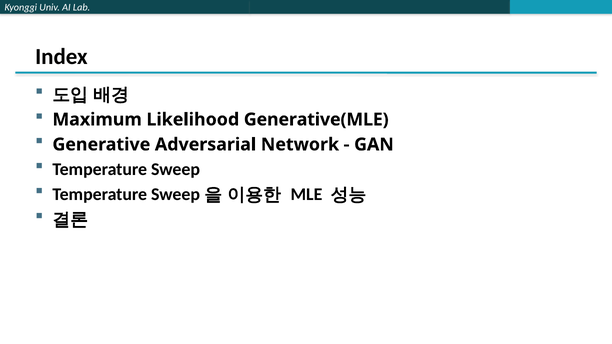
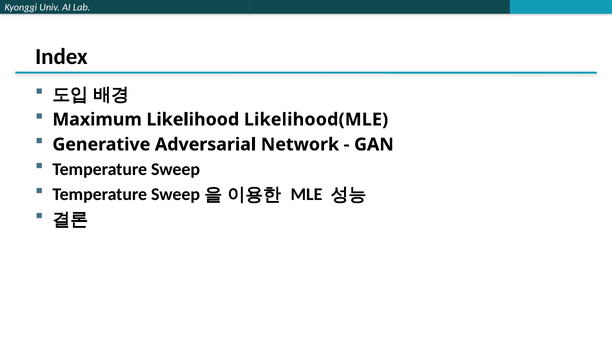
Generative(MLE: Generative(MLE -> Likelihood(MLE
